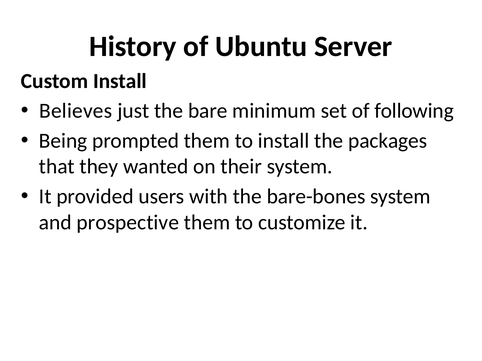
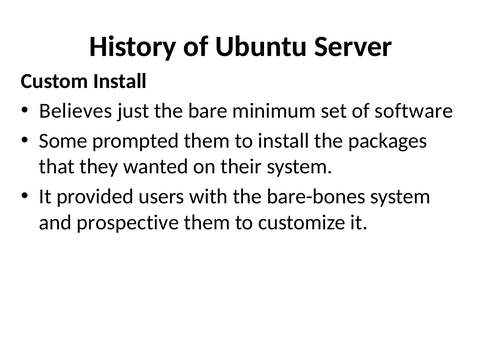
following: following -> software
Being: Being -> Some
